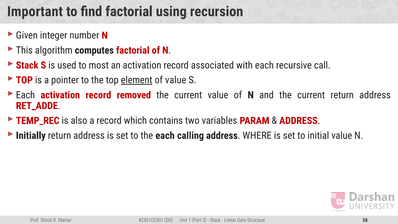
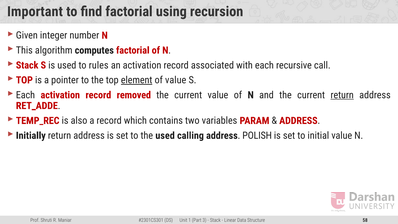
most: most -> rules
return at (342, 95) underline: none -> present
the each: each -> used
WHERE: WHERE -> POLISH
